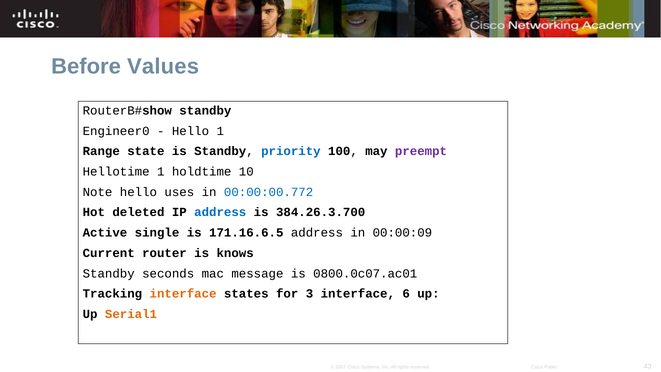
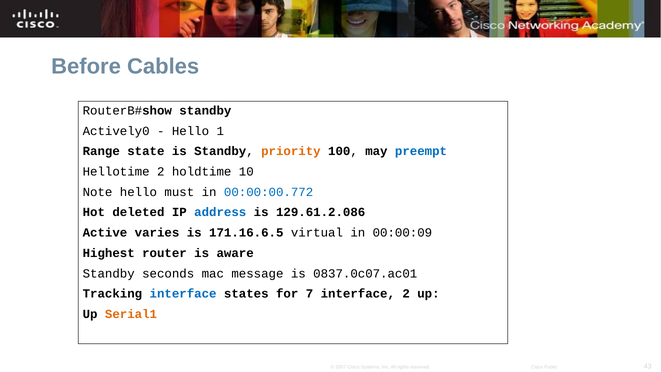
Values: Values -> Cables
Engineer0: Engineer0 -> Actively0
priority colour: blue -> orange
preempt colour: purple -> blue
Hellotime 1: 1 -> 2
uses: uses -> must
384.26.3.700: 384.26.3.700 -> 129.61.2.086
single: single -> varies
171.16.6.5 address: address -> virtual
Current: Current -> Highest
knows: knows -> aware
0800.0c07.ac01: 0800.0c07.ac01 -> 0837.0c07.ac01
interface at (183, 294) colour: orange -> blue
3: 3 -> 7
interface 6: 6 -> 2
